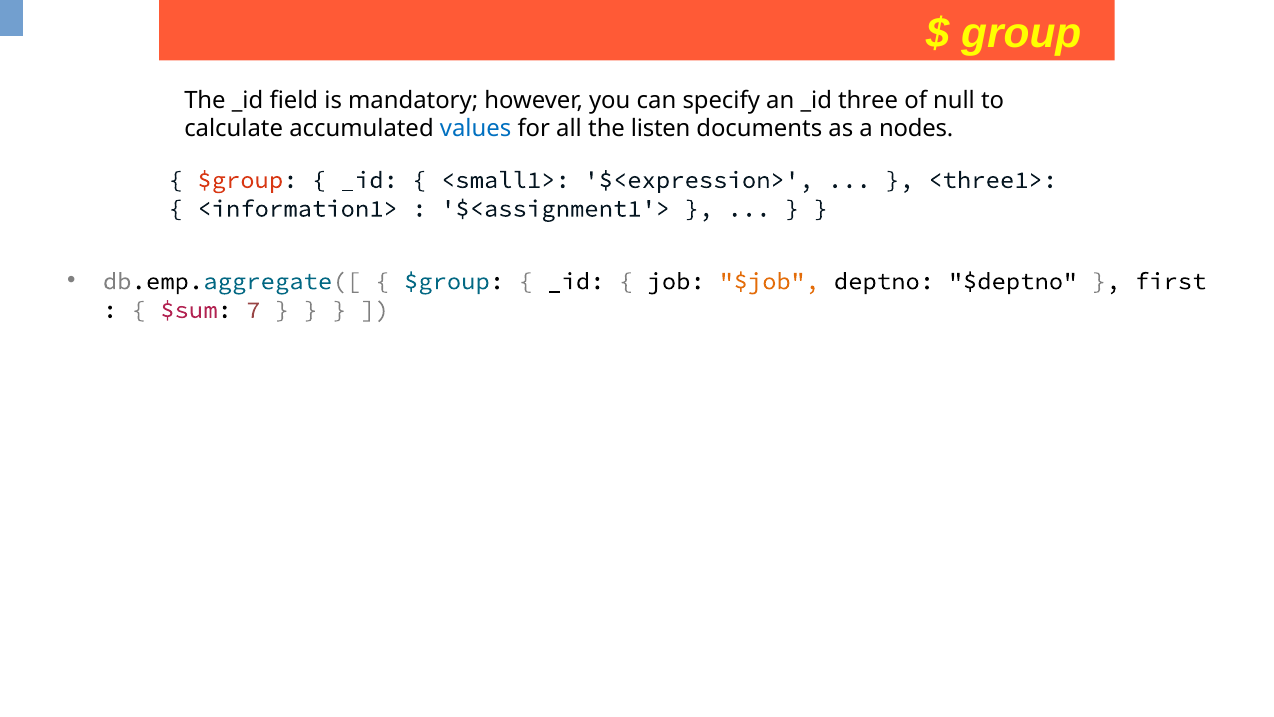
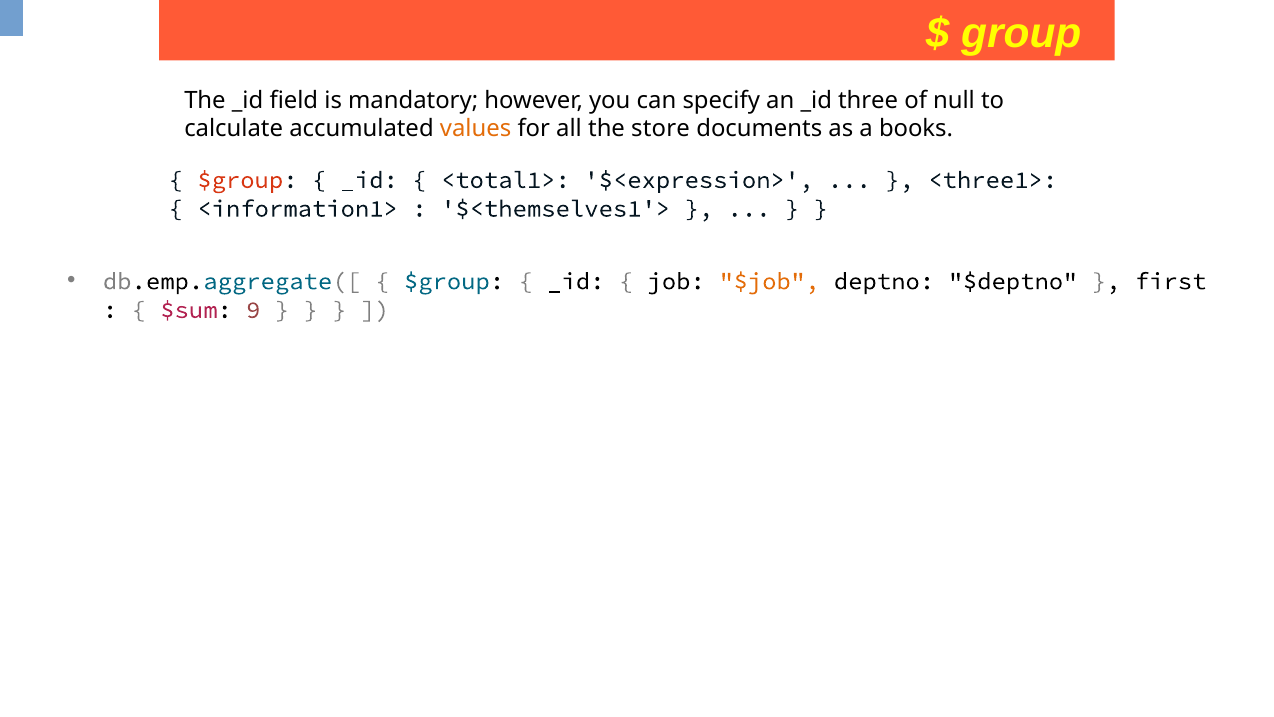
values colour: blue -> orange
listen: listen -> store
nodes: nodes -> books
<small1>: <small1> -> <total1>
$<assignment1'>: $<assignment1'> -> $<themselves1'>
7: 7 -> 9
